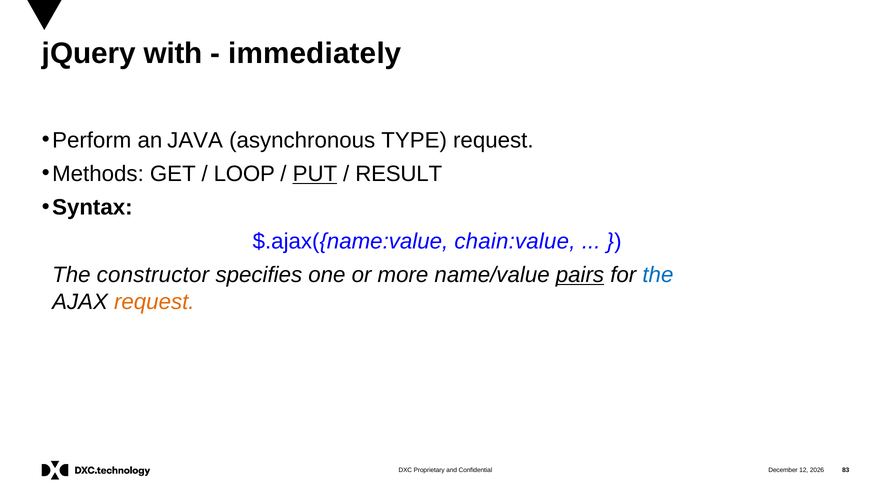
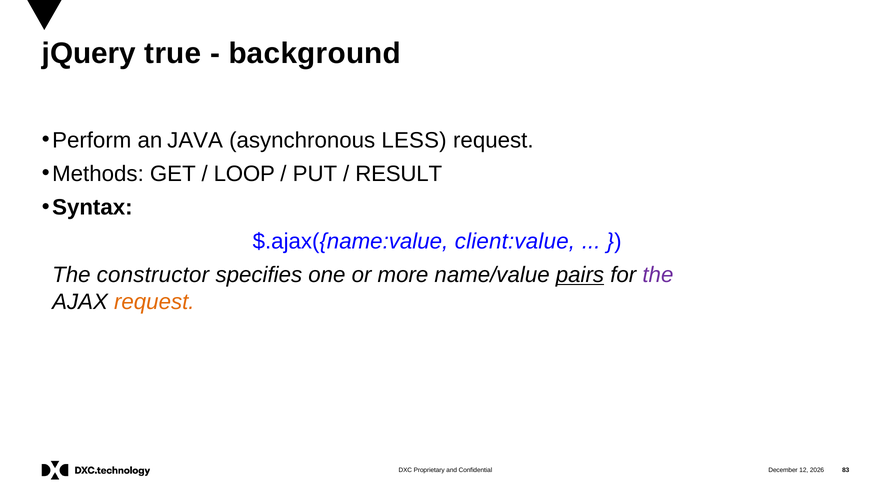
with: with -> true
immediately: immediately -> background
TYPE: TYPE -> LESS
PUT underline: present -> none
chain:value: chain:value -> client:value
the at (658, 275) colour: blue -> purple
